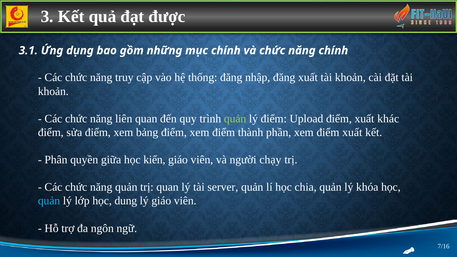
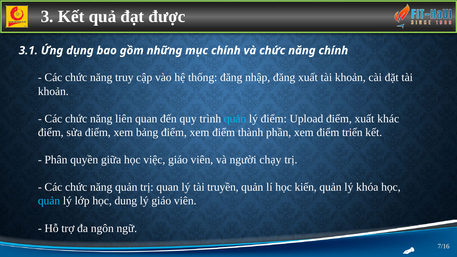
quản at (235, 119) colour: light green -> light blue
xem điểm xuất: xuất -> triển
kiến: kiến -> việc
server: server -> truyền
chia: chia -> kiến
